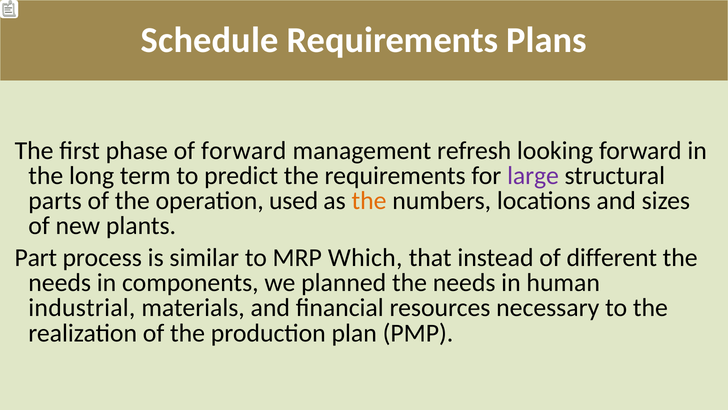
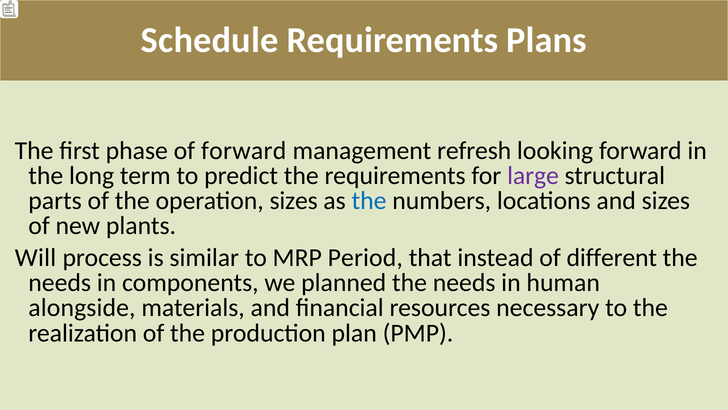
operation used: used -> sizes
the at (369, 200) colour: orange -> blue
Part: Part -> Will
Which: Which -> Period
industrial: industrial -> alongside
